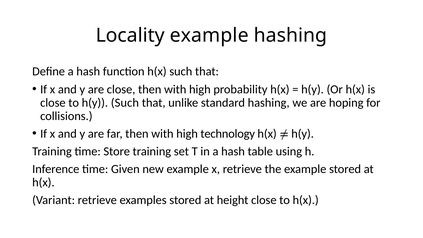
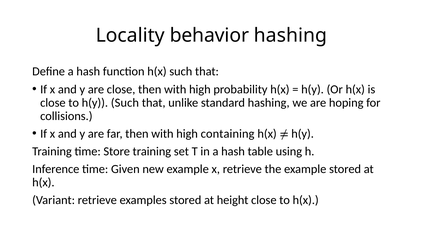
Locality example: example -> behavior
technology: technology -> containing
